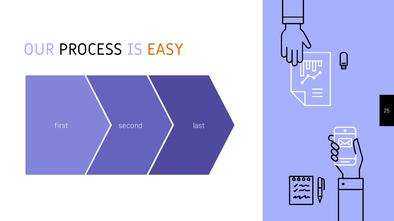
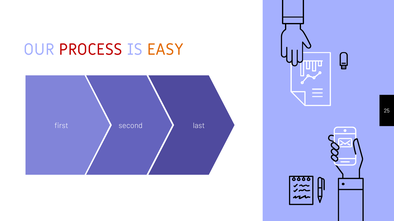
PROCESS colour: black -> red
